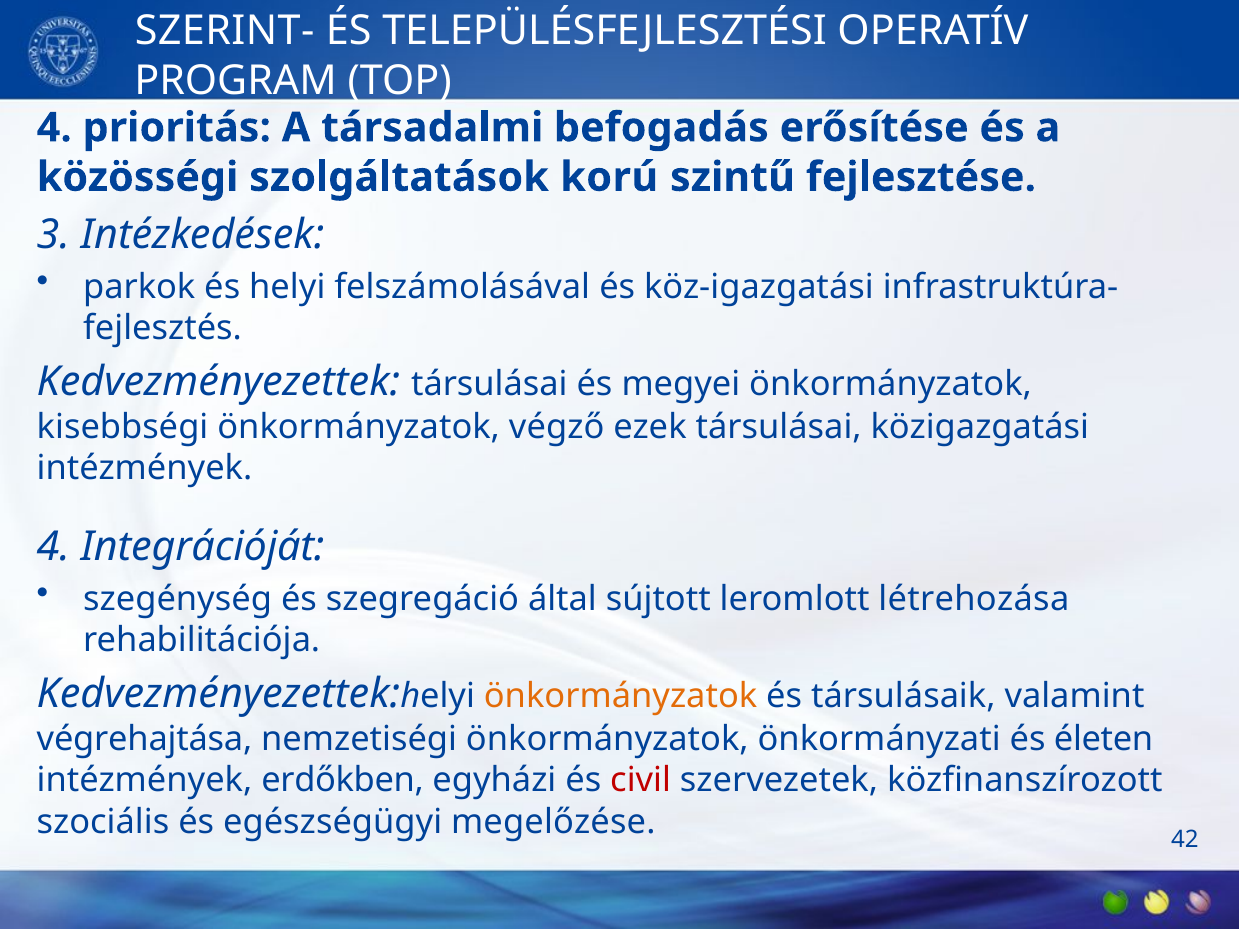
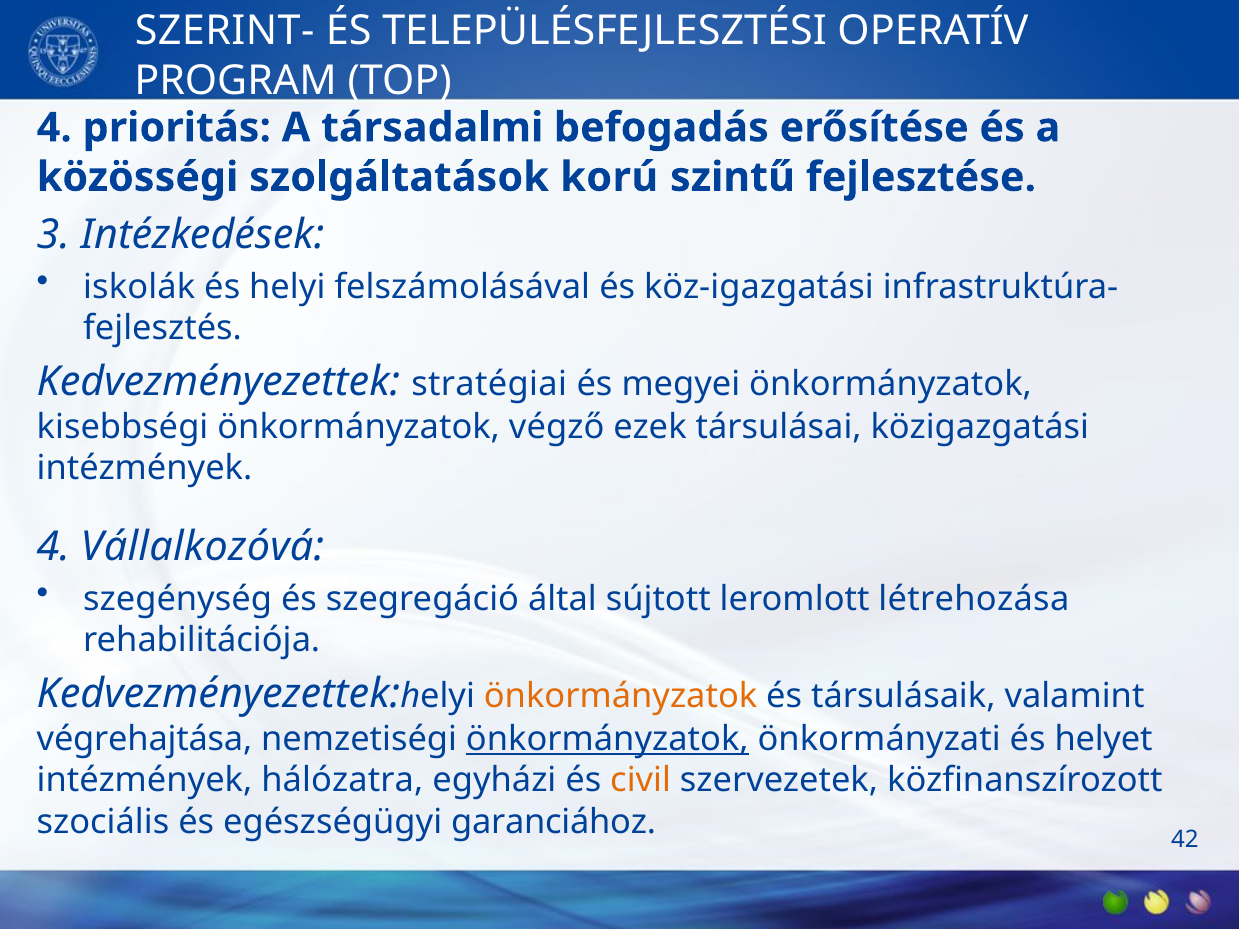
parkok: parkok -> iskolák
Kedvezményezettek társulásai: társulásai -> stratégiai
Integrációját: Integrációját -> Vállalkozóvá
önkormányzatok at (607, 739) underline: none -> present
életen: életen -> helyet
erdőkben: erdőkben -> hálózatra
civil colour: red -> orange
megelőzése: megelőzése -> garanciához
